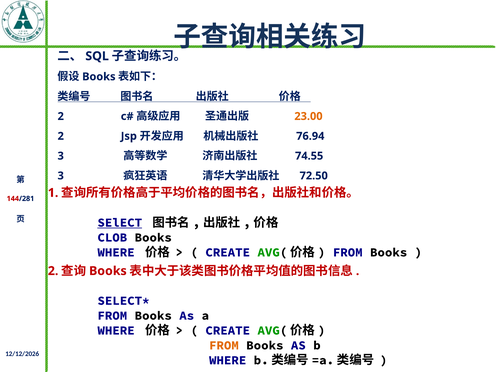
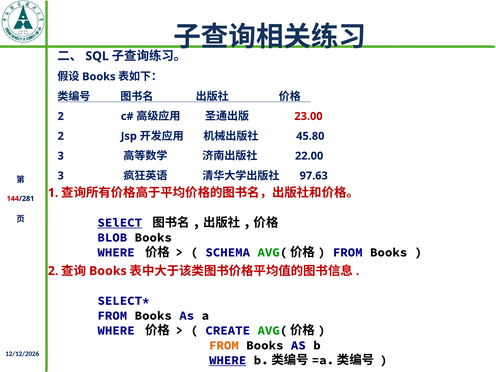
23.00 colour: orange -> red
76.94: 76.94 -> 45.80
74.55: 74.55 -> 22.00
72.50: 72.50 -> 97.63
CLOB: CLOB -> BLOB
CREATE at (228, 252): CREATE -> SCHEMA
WHERE at (228, 360) underline: none -> present
